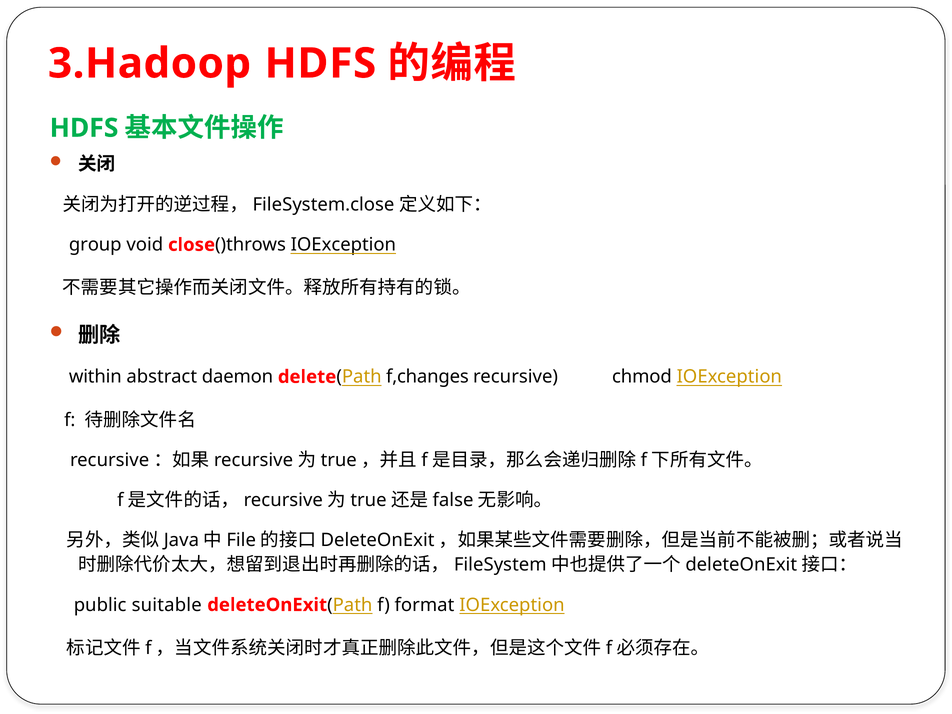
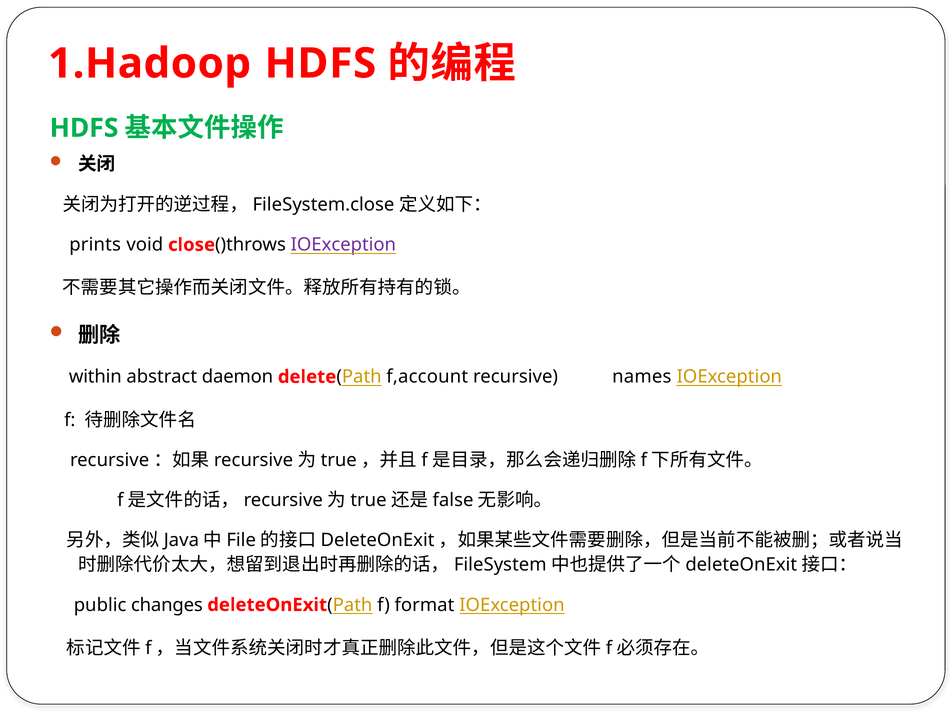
3.Hadoop: 3.Hadoop -> 1.Hadoop
group: group -> prints
IOException at (343, 245) colour: black -> purple
f,changes: f,changes -> f,account
chmod: chmod -> names
suitable: suitable -> changes
